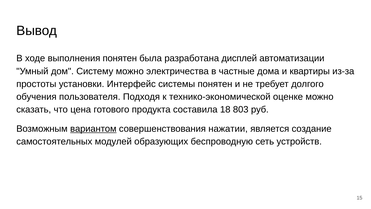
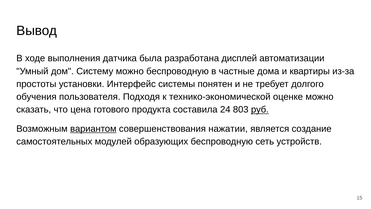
выполнения понятен: понятен -> датчика
можно электричества: электричества -> беспроводную
18: 18 -> 24
руб underline: none -> present
